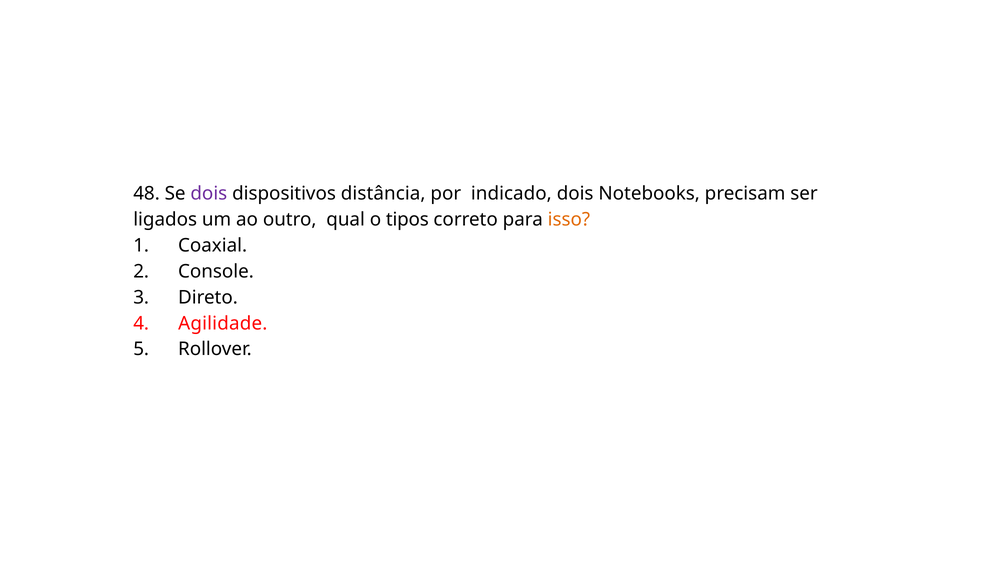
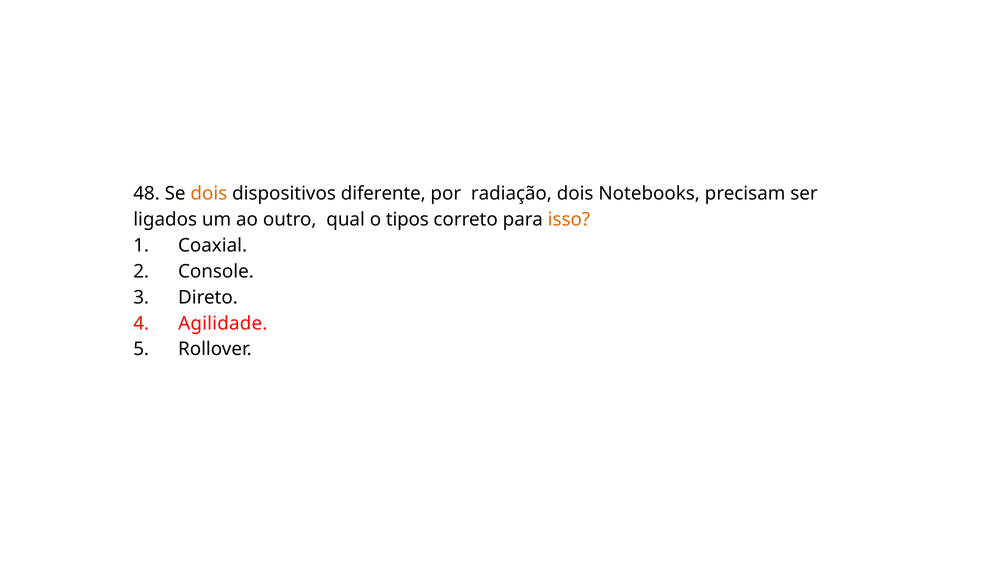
dois at (209, 193) colour: purple -> orange
distância: distância -> diferente
indicado: indicado -> radiação
